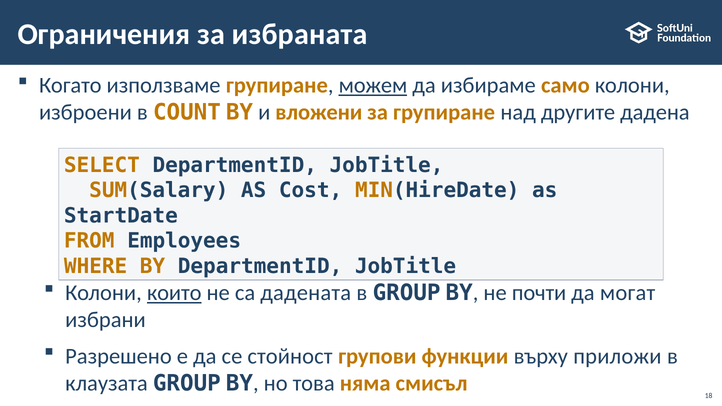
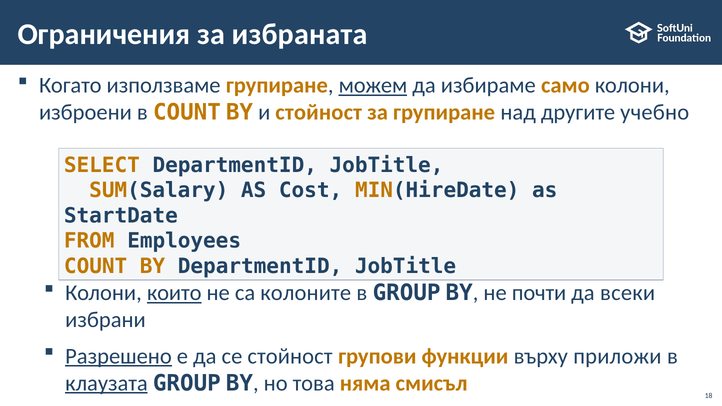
и вложени: вложени -> стойност
дадена: дадена -> учебно
WHERE at (96, 266): WHERE -> COUNT
дадената: дадената -> колоните
могат: могат -> всеки
Разрешено underline: none -> present
клаузата underline: none -> present
